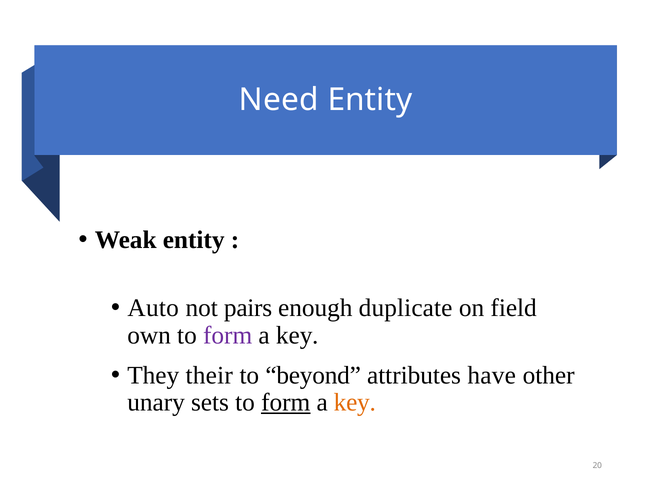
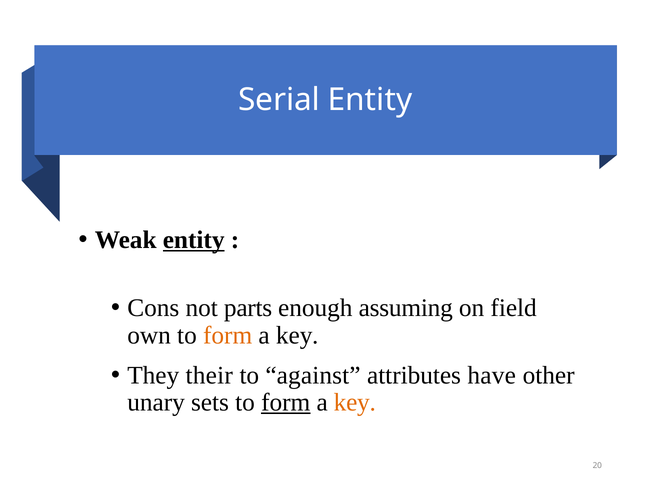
Need: Need -> Serial
entity at (194, 240) underline: none -> present
Auto: Auto -> Cons
pairs: pairs -> parts
duplicate: duplicate -> assuming
form at (228, 335) colour: purple -> orange
beyond: beyond -> against
